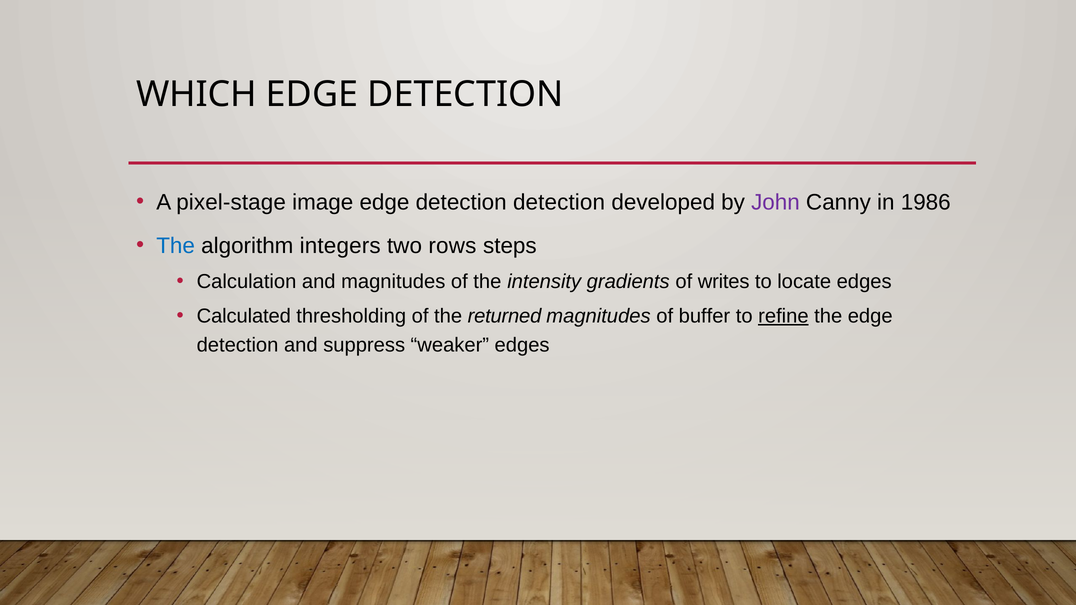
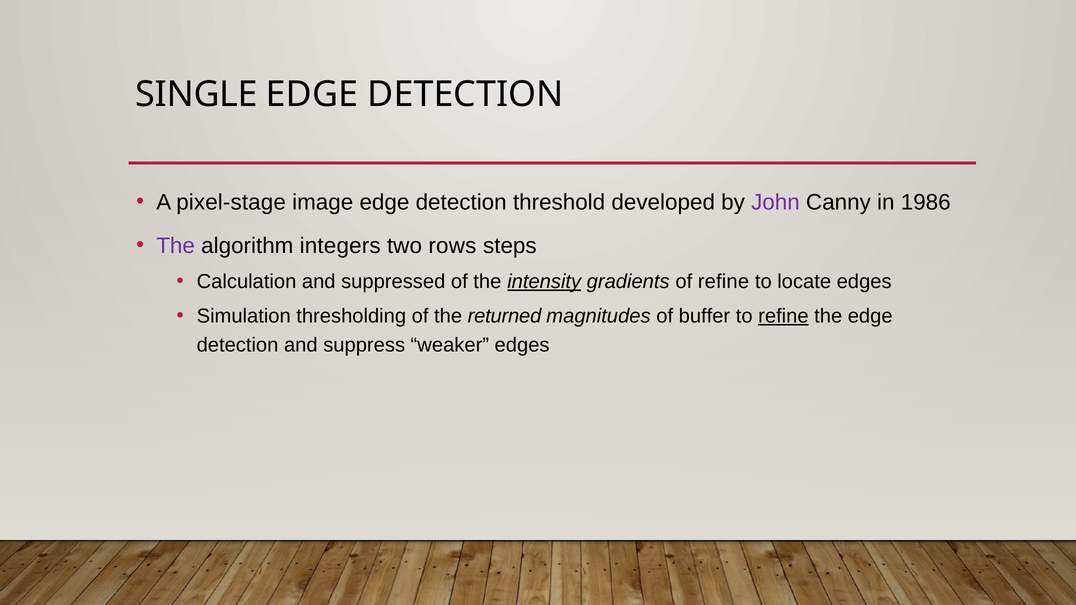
WHICH: WHICH -> SINGLE
detection detection: detection -> threshold
The at (176, 246) colour: blue -> purple
and magnitudes: magnitudes -> suppressed
intensity underline: none -> present
of writes: writes -> refine
Calculated: Calculated -> Simulation
